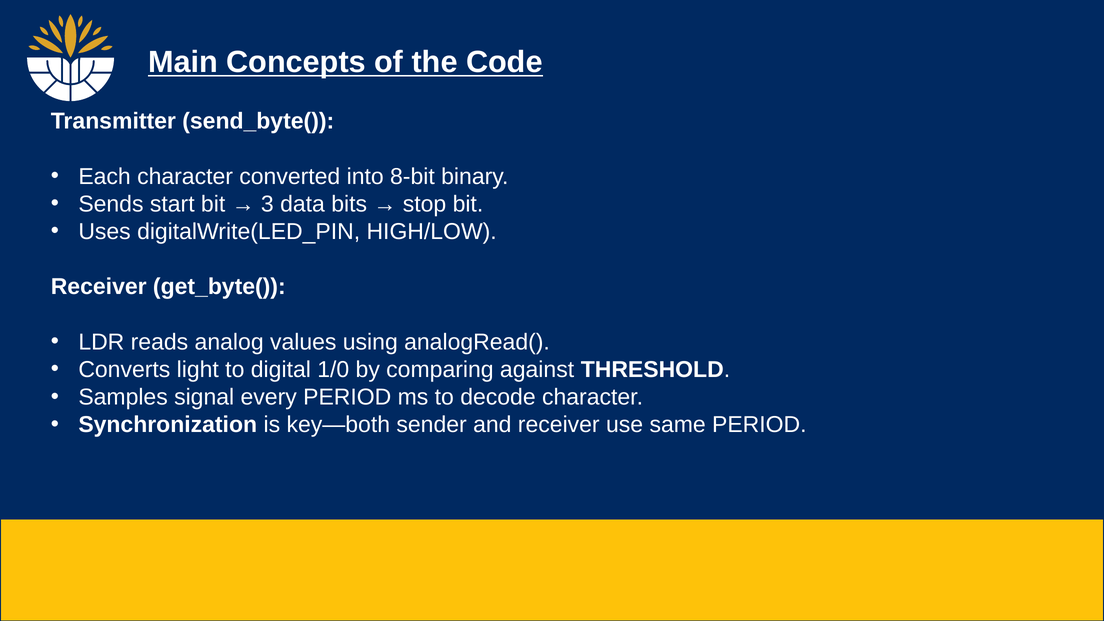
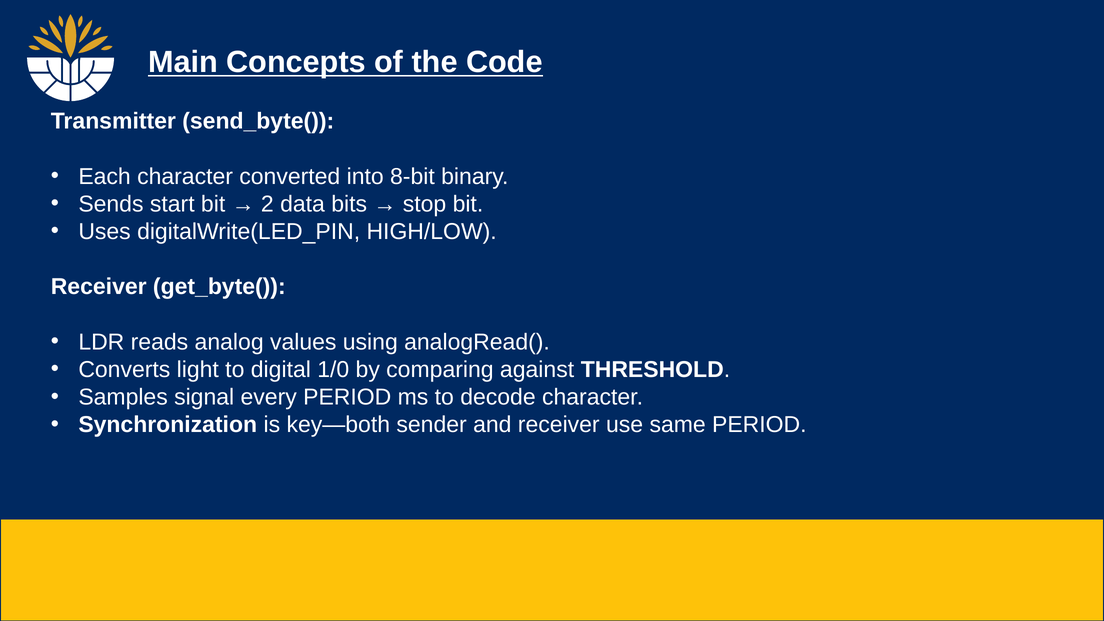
3: 3 -> 2
